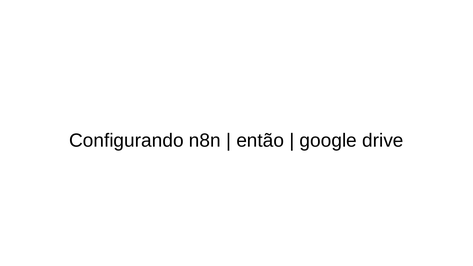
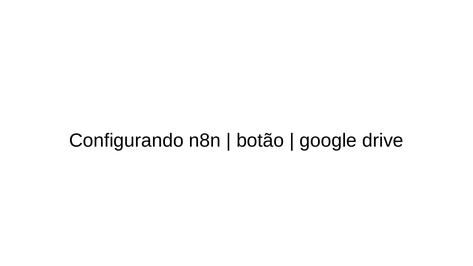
então: então -> botão
